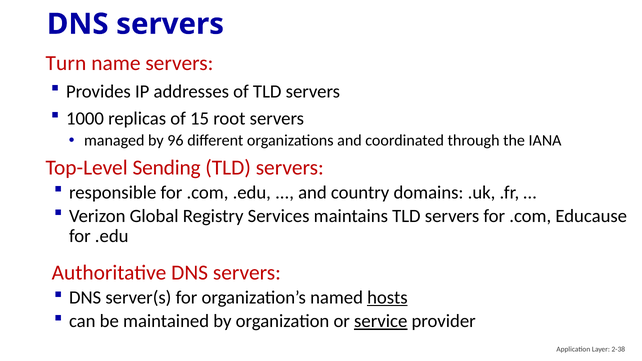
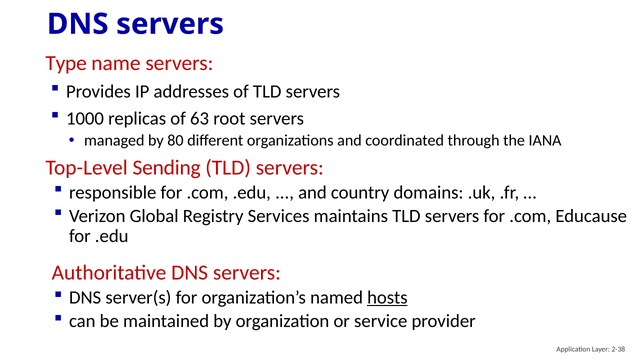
Turn: Turn -> Type
15: 15 -> 63
96: 96 -> 80
service underline: present -> none
